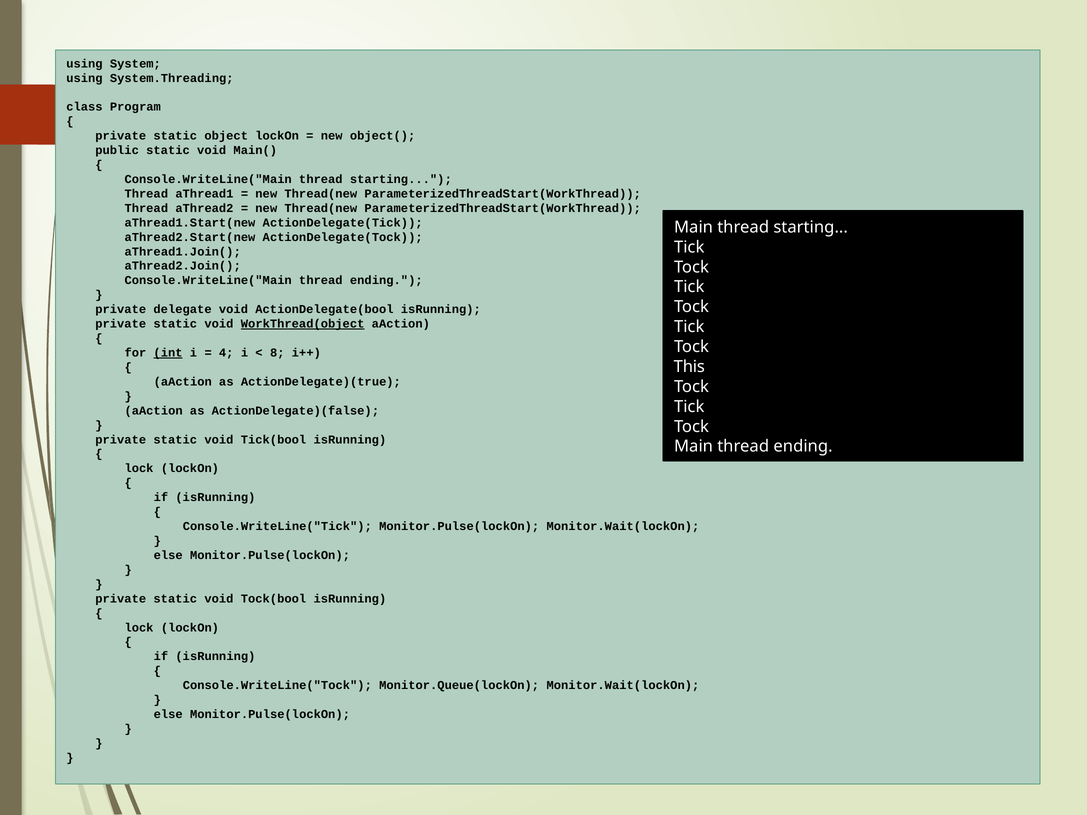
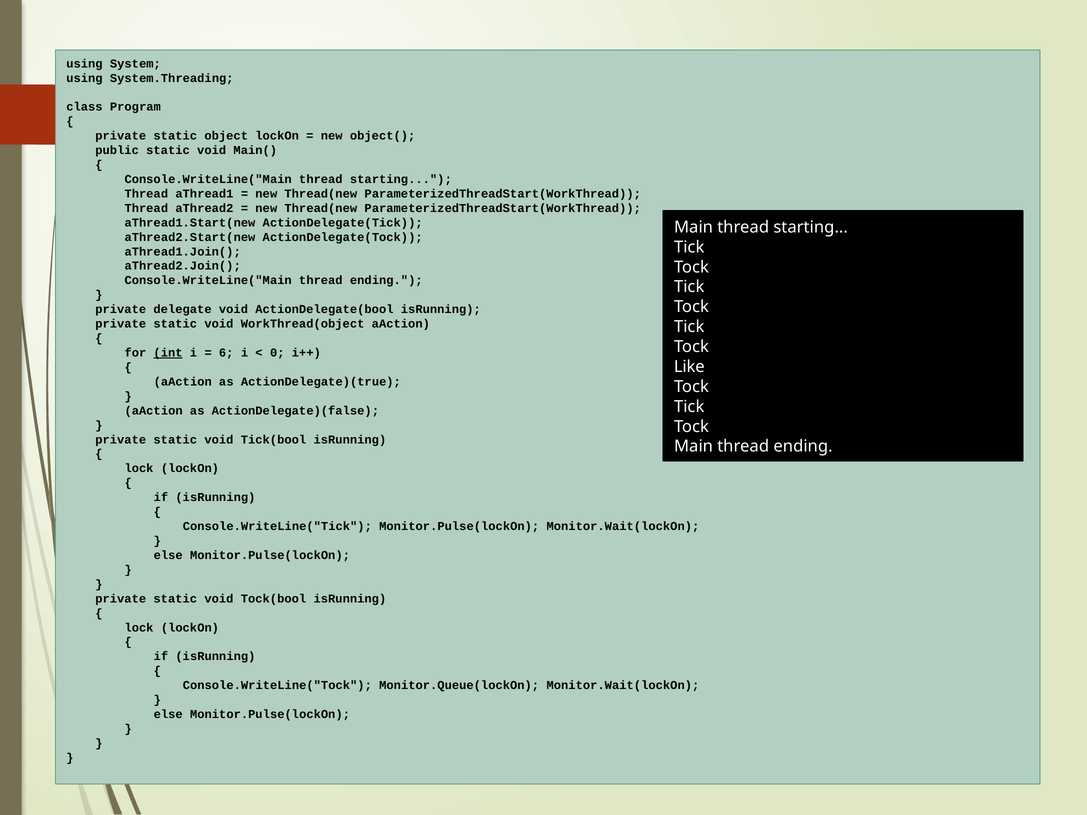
WorkThread(object underline: present -> none
4: 4 -> 6
8: 8 -> 0
This: This -> Like
